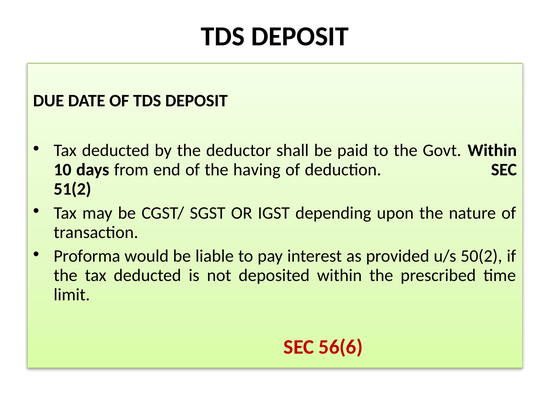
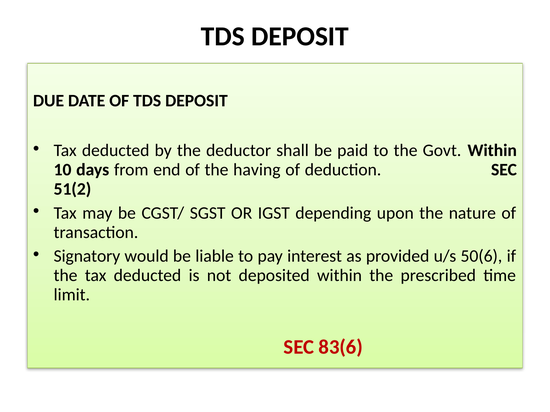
Proforma: Proforma -> Signatory
50(2: 50(2 -> 50(6
56(6: 56(6 -> 83(6
